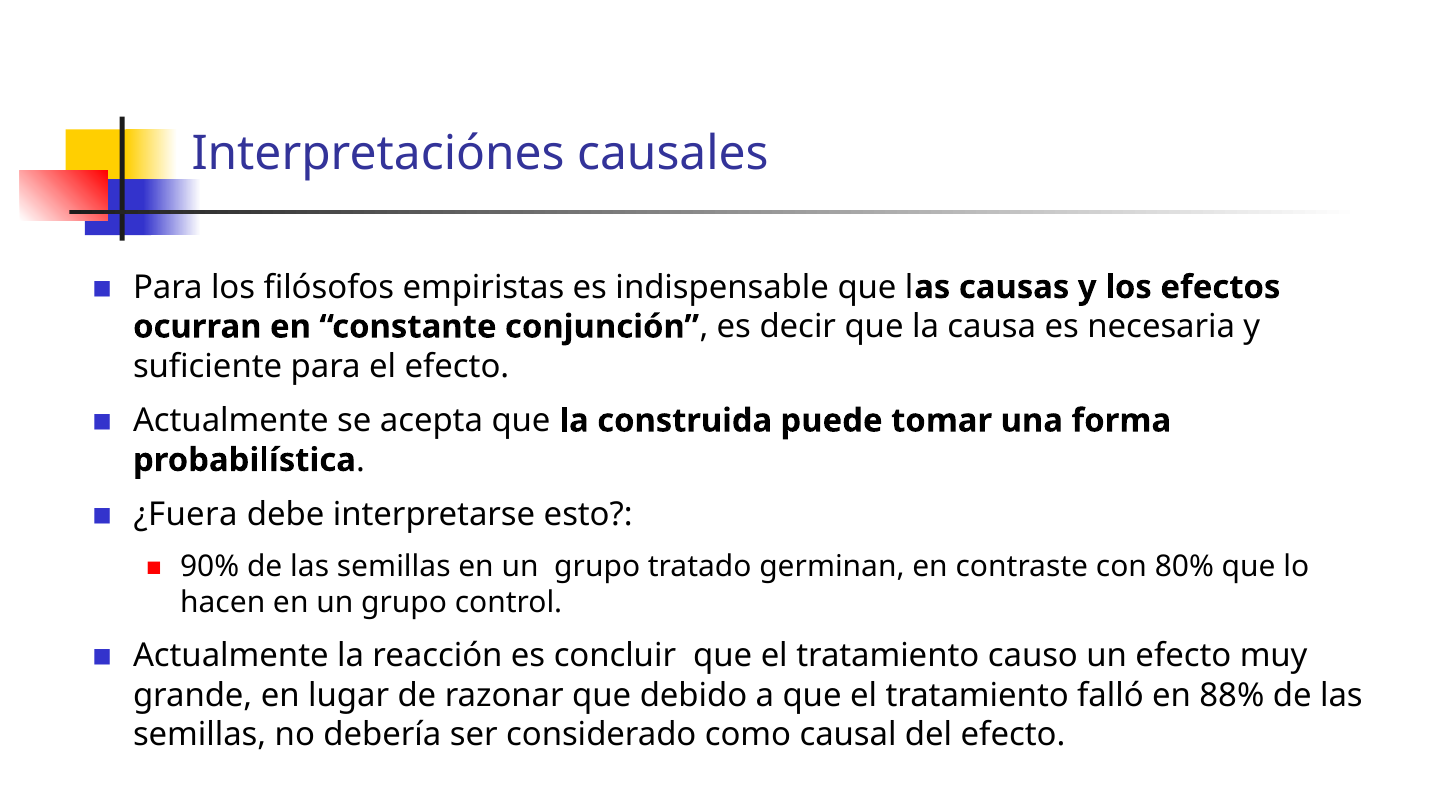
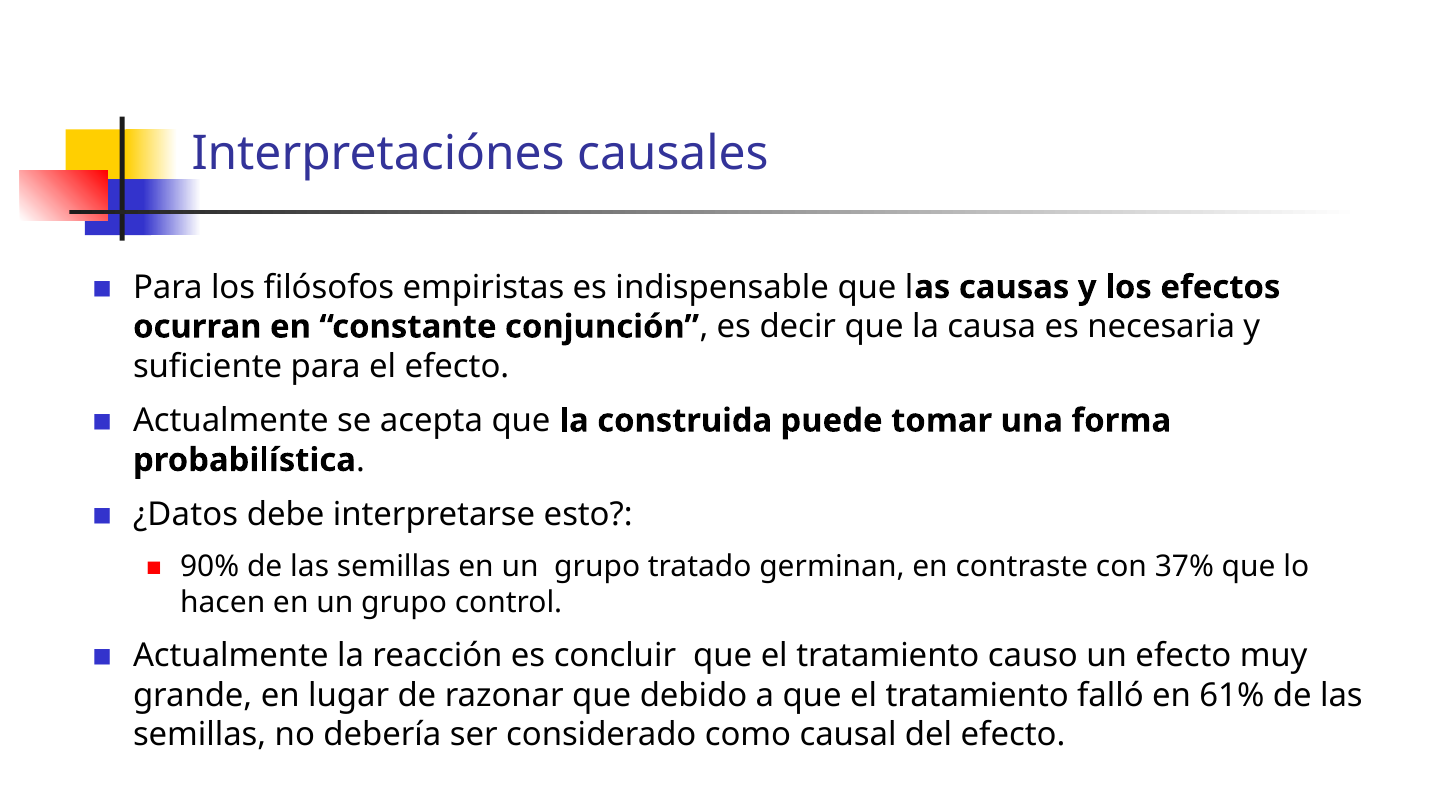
¿Fuera: ¿Fuera -> ¿Datos
80%: 80% -> 37%
88%: 88% -> 61%
